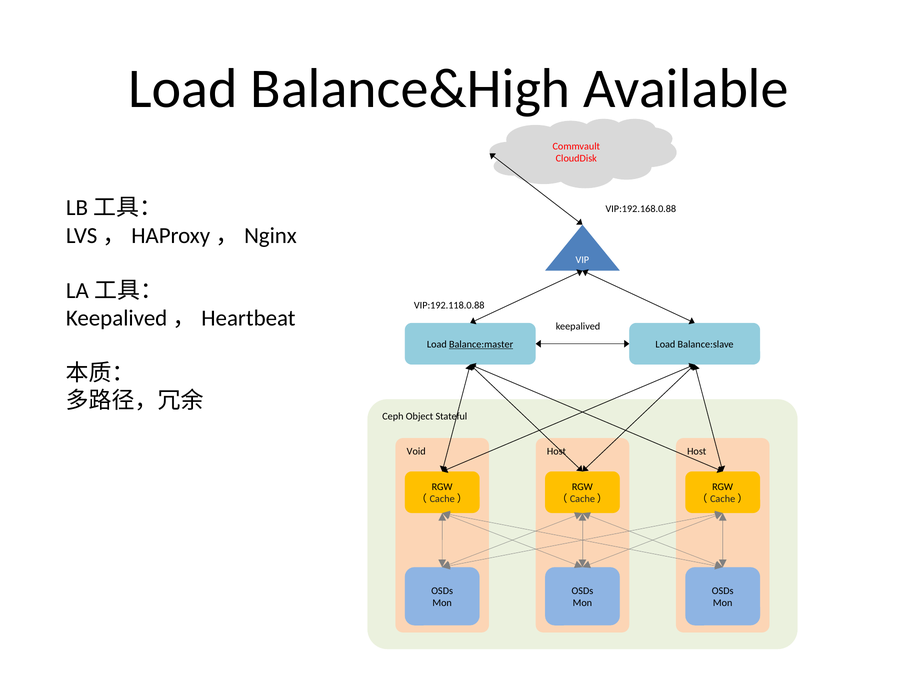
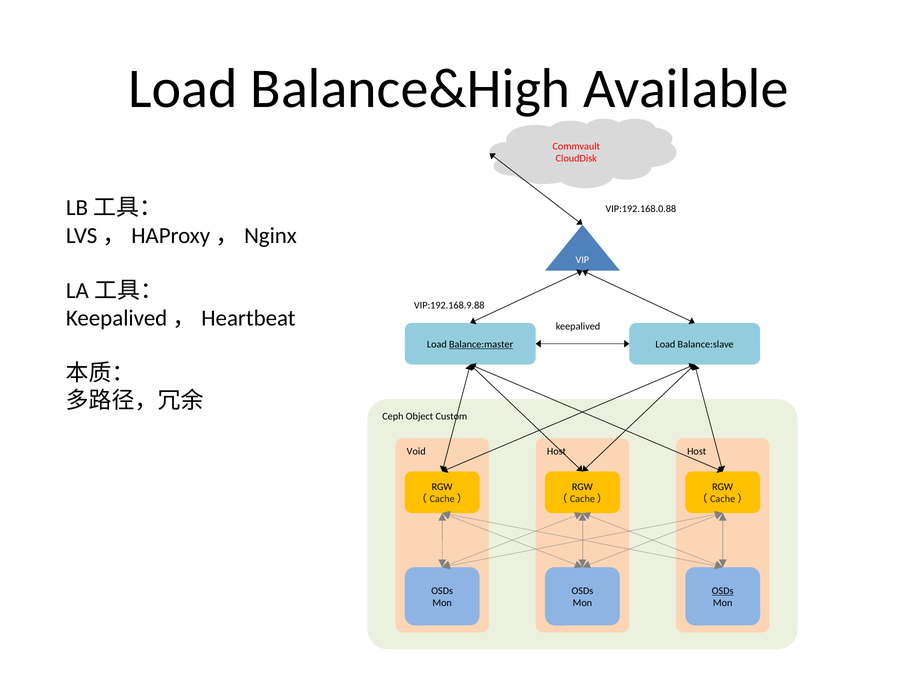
VIP:192.118.0.88: VIP:192.118.0.88 -> VIP:192.168.9.88
Stateful: Stateful -> Custom
OSDs at (723, 590) underline: none -> present
